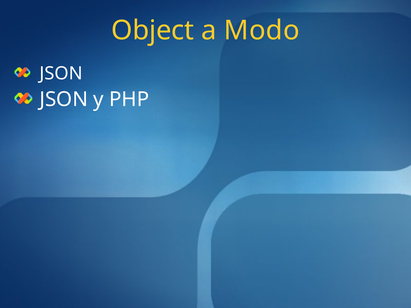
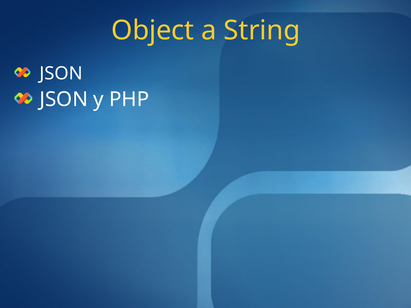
Modo: Modo -> String
